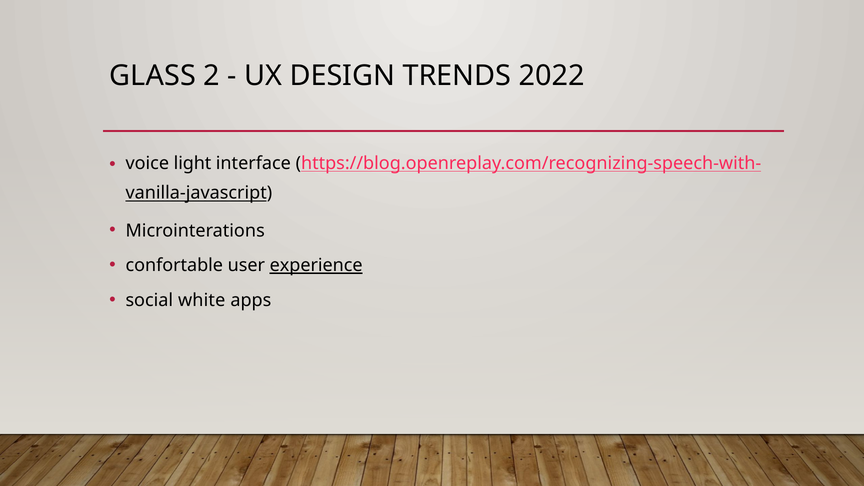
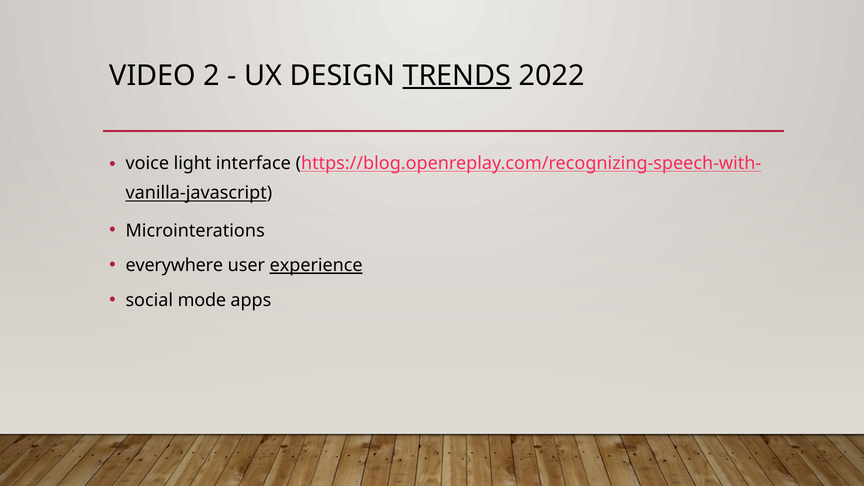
GLASS: GLASS -> VIDEO
TRENDS underline: none -> present
confortable: confortable -> everywhere
white: white -> mode
